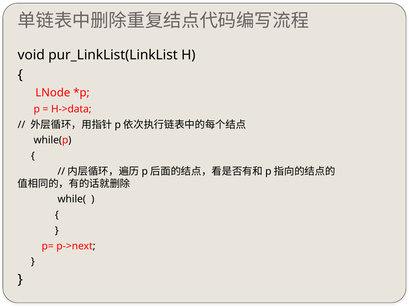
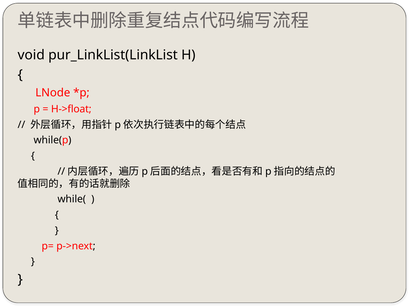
H->data: H->data -> H->float
